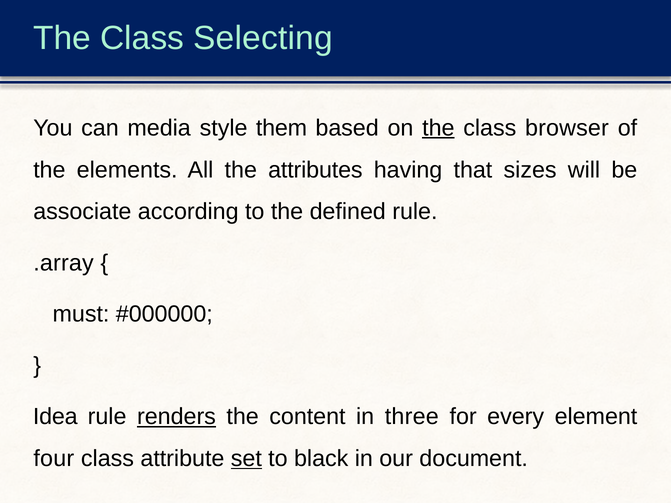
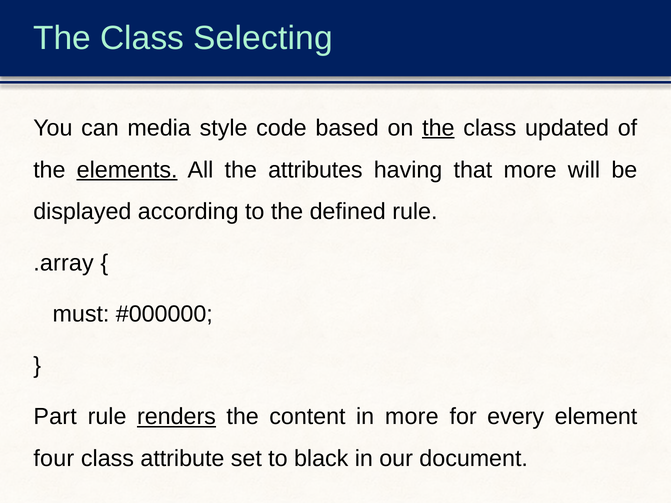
them: them -> code
browser: browser -> updated
elements underline: none -> present
that sizes: sizes -> more
associate: associate -> displayed
Idea: Idea -> Part
in three: three -> more
set underline: present -> none
